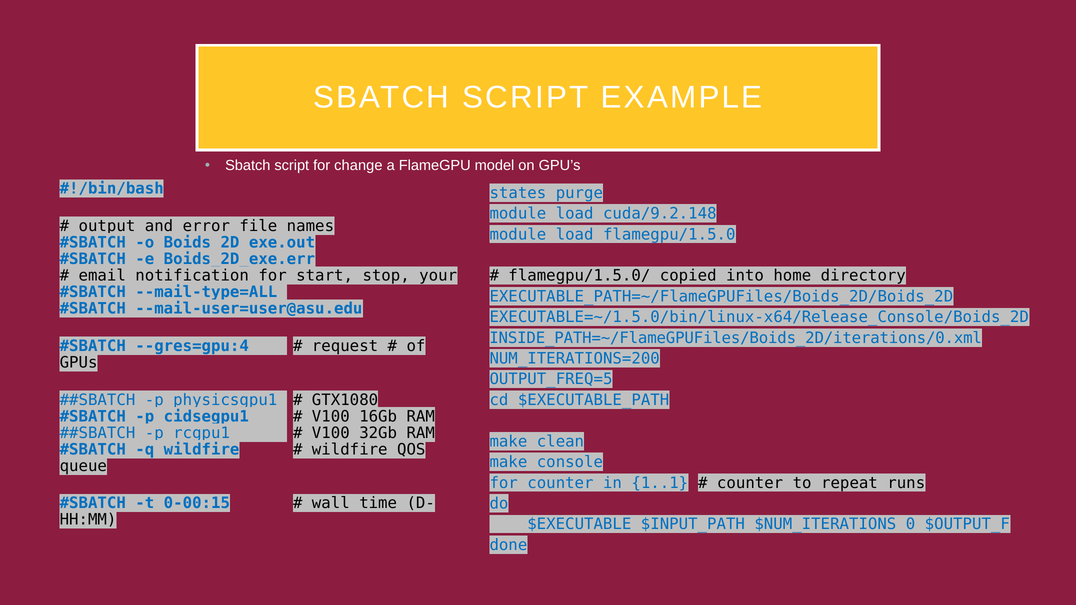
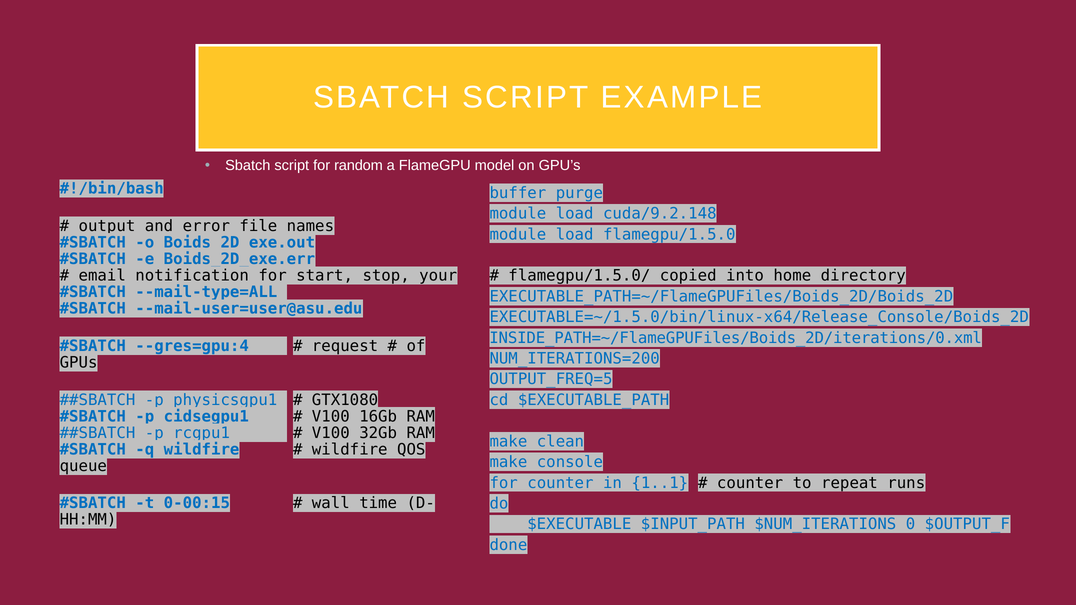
change: change -> random
states: states -> buffer
